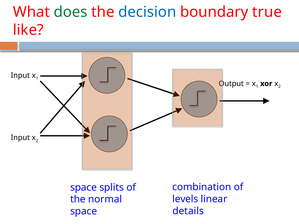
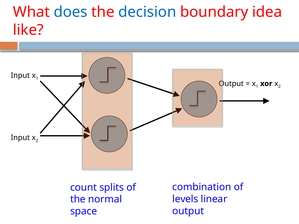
does colour: green -> blue
true: true -> idea
space at (84, 188): space -> count
details at (188, 211): details -> output
